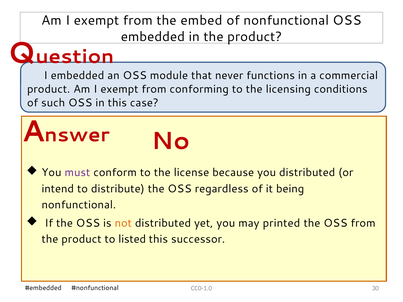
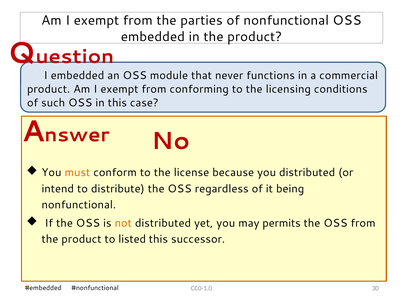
embed: embed -> parties
must colour: purple -> orange
printed: printed -> permits
